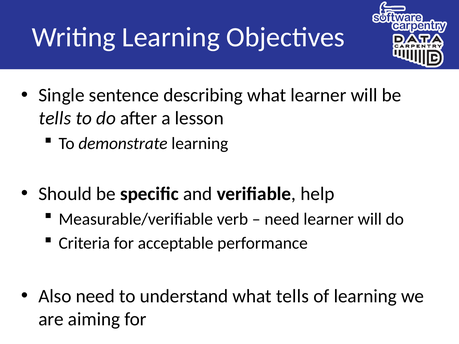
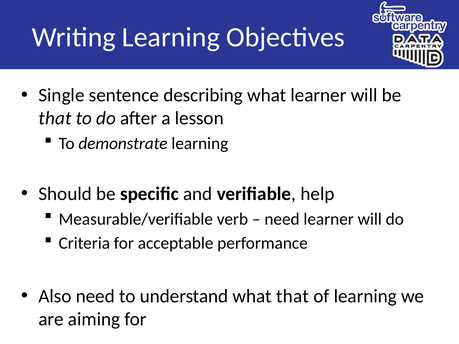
tells at (55, 118): tells -> that
what tells: tells -> that
